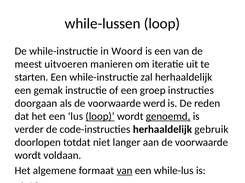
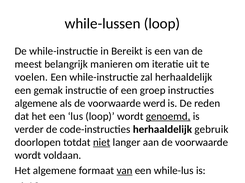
Woord: Woord -> Bereikt
meest uitvoeren: uitvoeren -> belangrijk
starten: starten -> voelen
doorgaan at (36, 104): doorgaan -> algemene
loop at (100, 117) underline: present -> none
niet underline: none -> present
